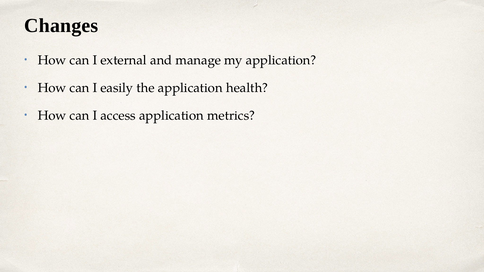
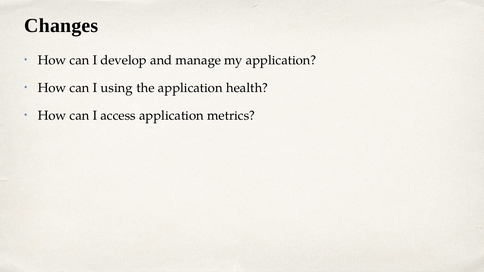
external: external -> develop
easily: easily -> using
